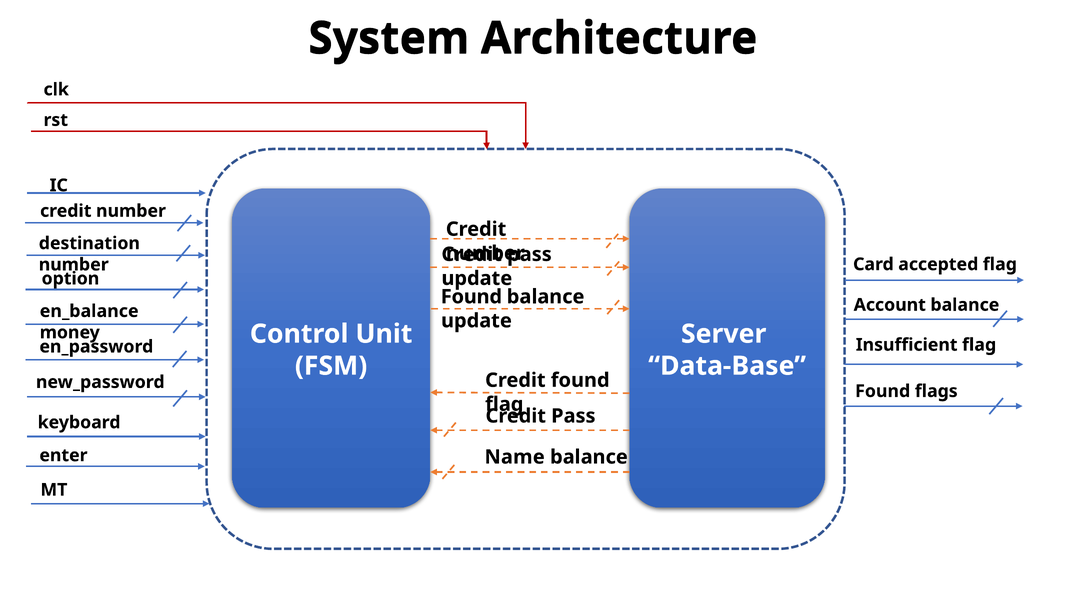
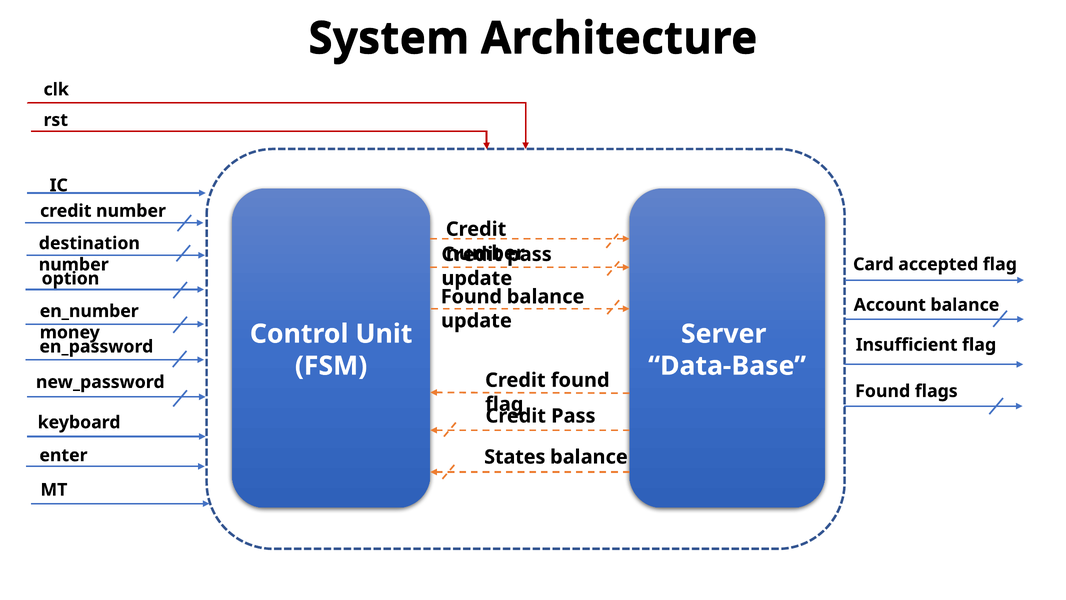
en_balance: en_balance -> en_number
Name: Name -> States
